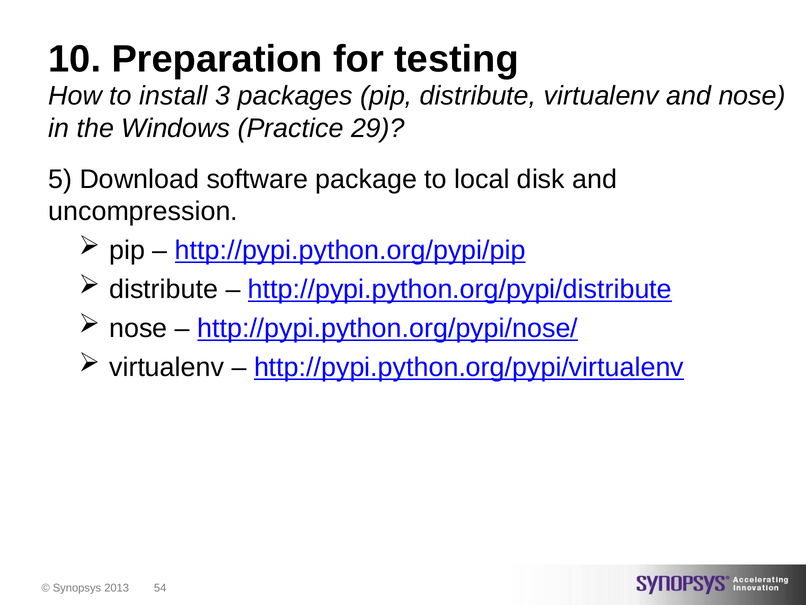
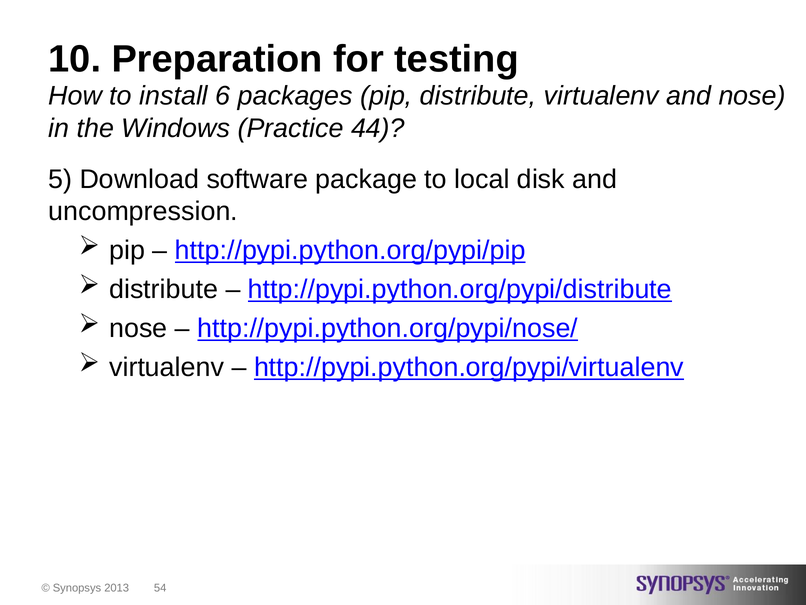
3: 3 -> 6
29: 29 -> 44
